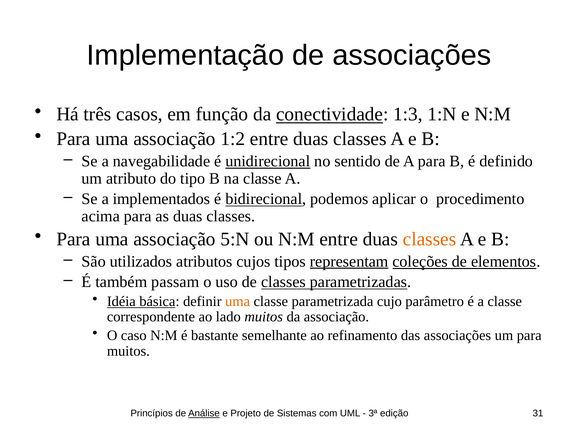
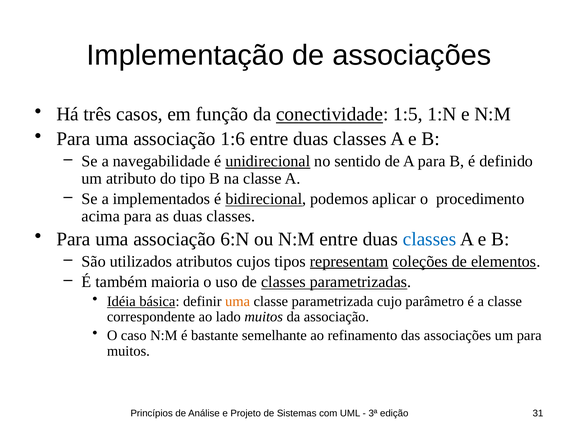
1:3: 1:3 -> 1:5
1:2: 1:2 -> 1:6
5:N: 5:N -> 6:N
classes at (430, 239) colour: orange -> blue
passam: passam -> maioria
Análise underline: present -> none
